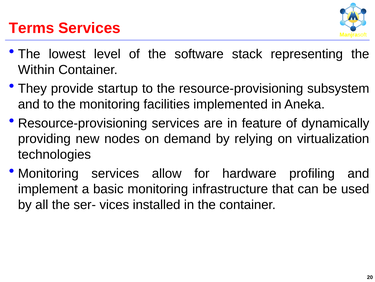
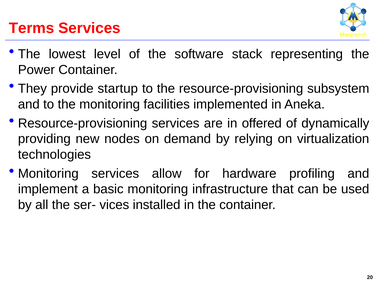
Within at (36, 70): Within -> Power
feature: feature -> offered
